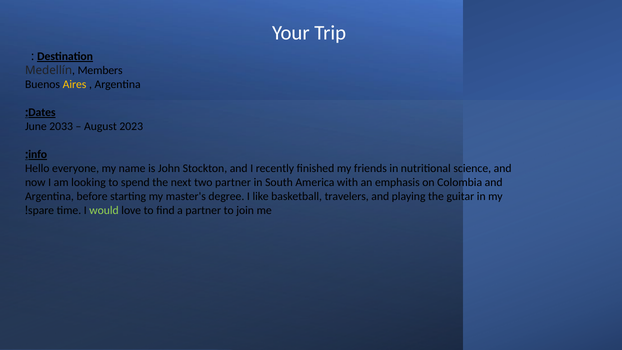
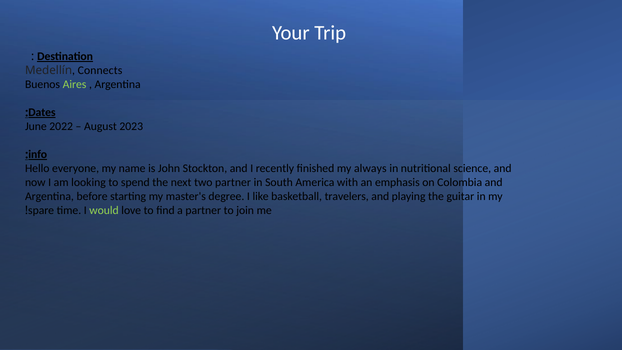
Members: Members -> Connects
Aires colour: yellow -> light green
2033: 2033 -> 2022
friends: friends -> always
